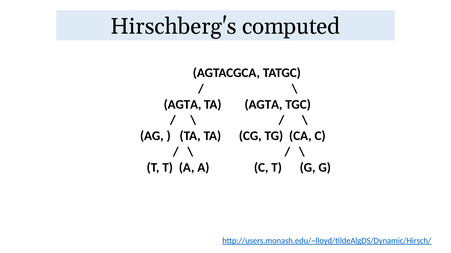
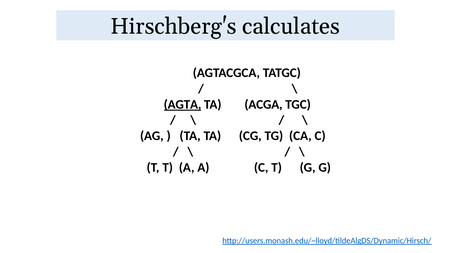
computed: computed -> calculates
AGTA at (183, 105) underline: none -> present
TA AGTA: AGTA -> ACGA
